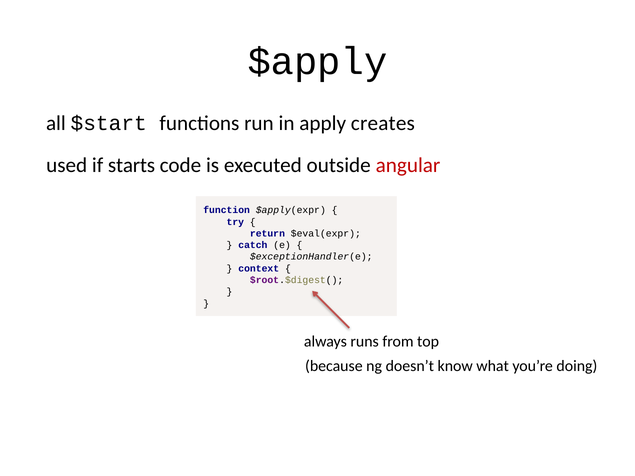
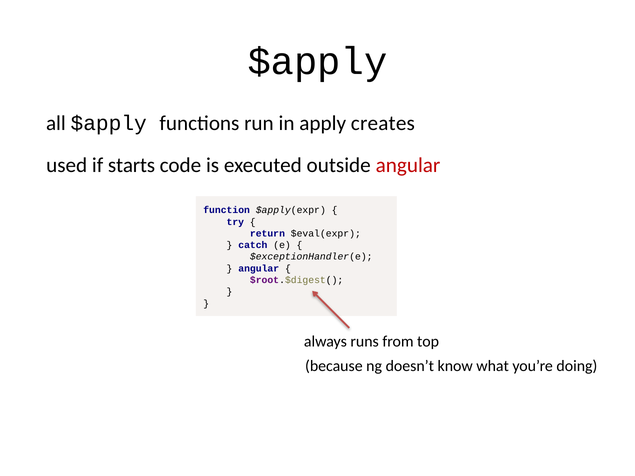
all $start: $start -> $apply
context at (259, 269): context -> angular
